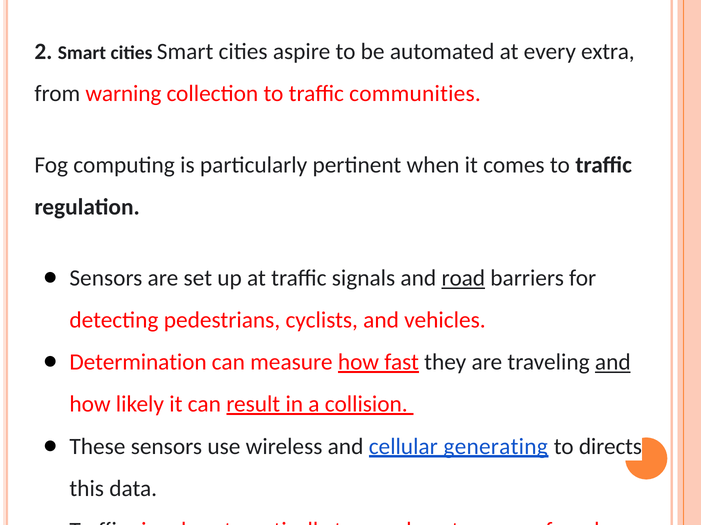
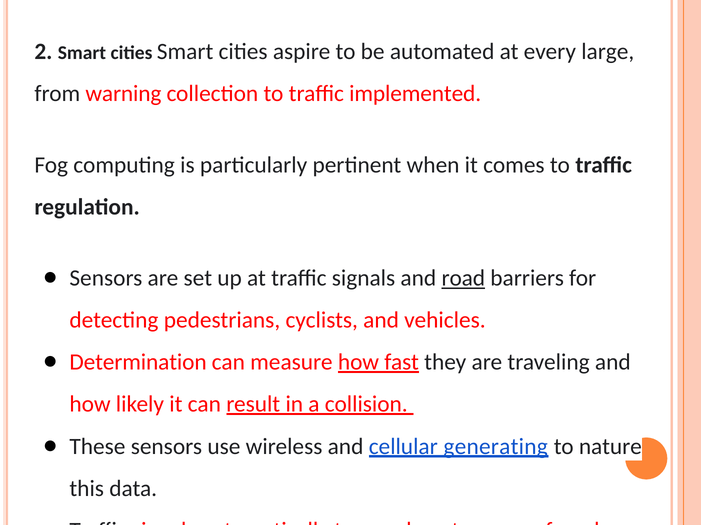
extra: extra -> large
communities: communities -> implemented
and at (613, 363) underline: present -> none
directs: directs -> nature
